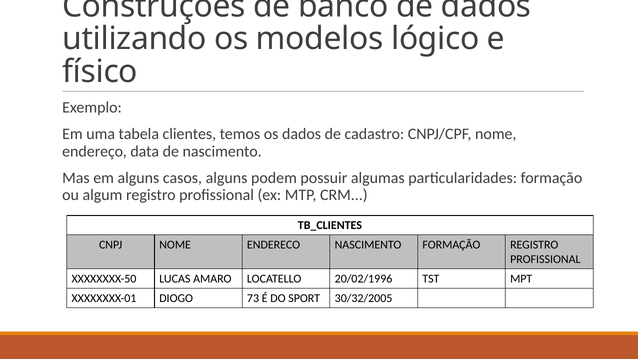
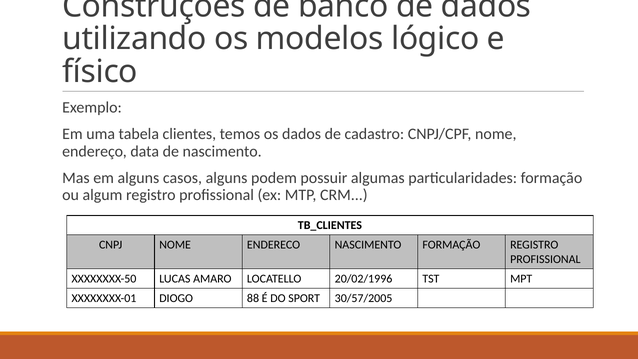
73: 73 -> 88
30/32/2005: 30/32/2005 -> 30/57/2005
